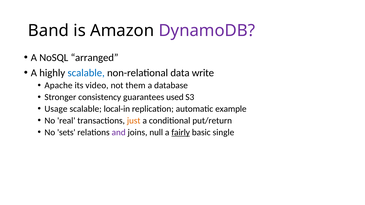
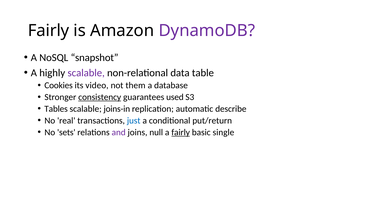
Band at (48, 31): Band -> Fairly
arranged: arranged -> snapshot
scalable at (86, 73) colour: blue -> purple
write: write -> table
Apache: Apache -> Cookies
consistency underline: none -> present
Usage: Usage -> Tables
local-in: local-in -> joins-in
example: example -> describe
just colour: orange -> blue
